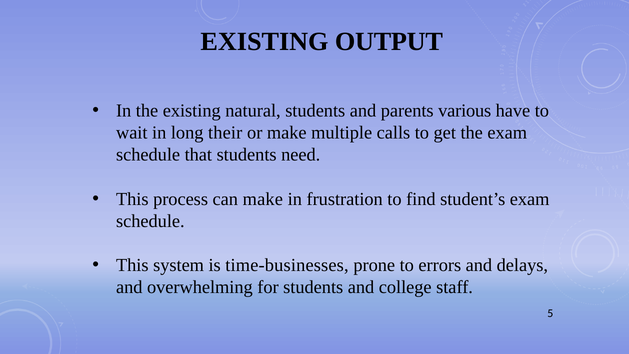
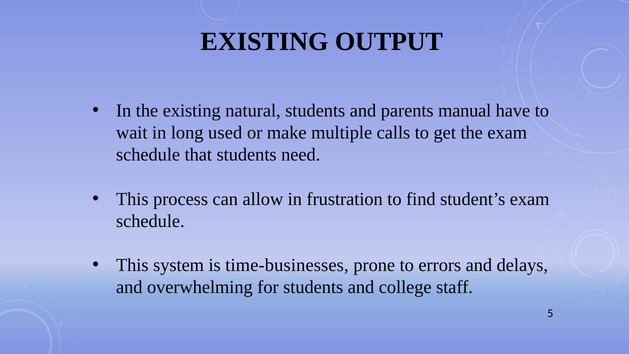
various: various -> manual
their: their -> used
can make: make -> allow
